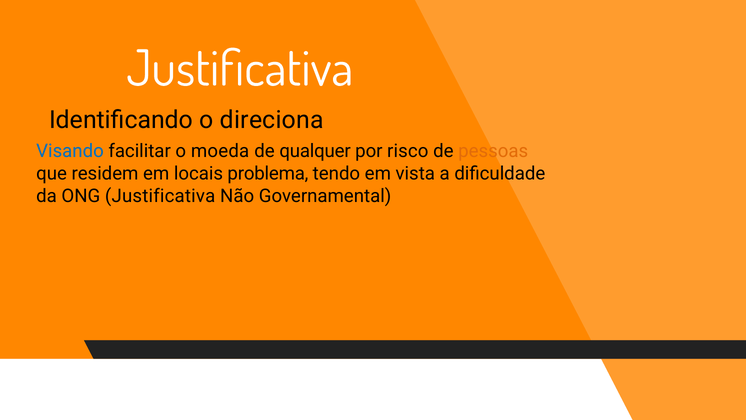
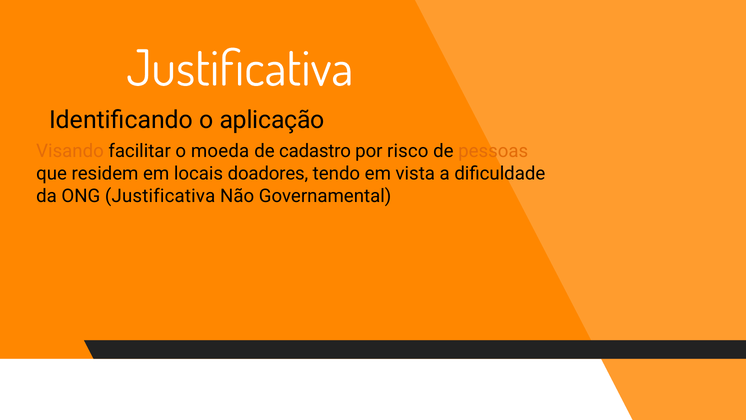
direciona: direciona -> aplicação
Visando colour: blue -> orange
qualquer: qualquer -> cadastro
problema: problema -> doadores
